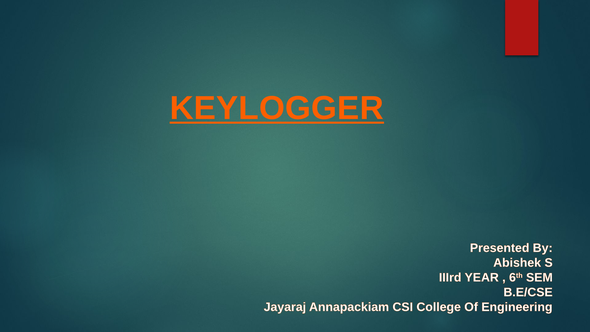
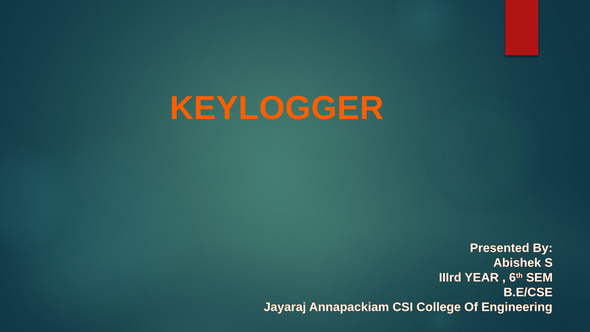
KEYLOGGER underline: present -> none
